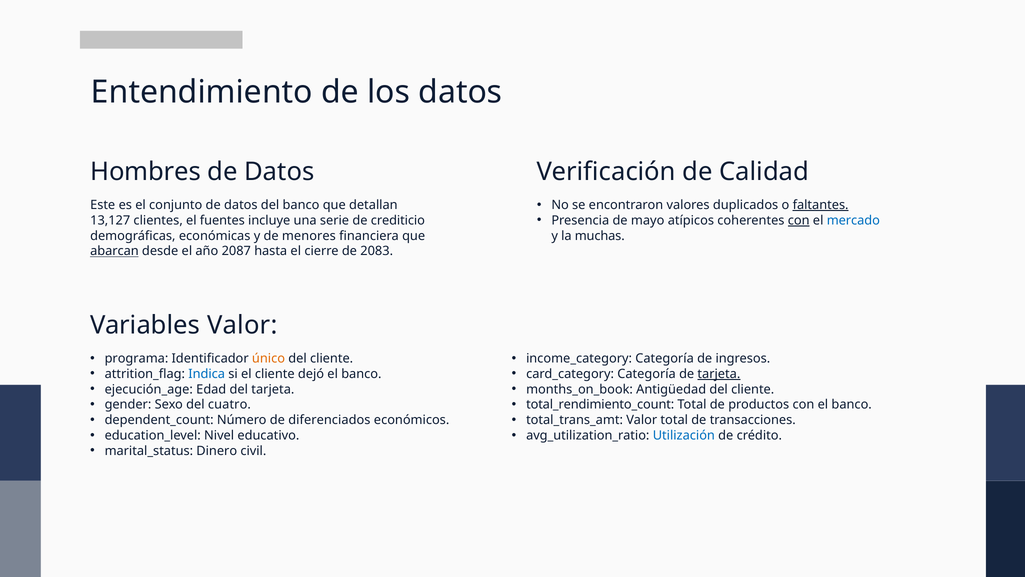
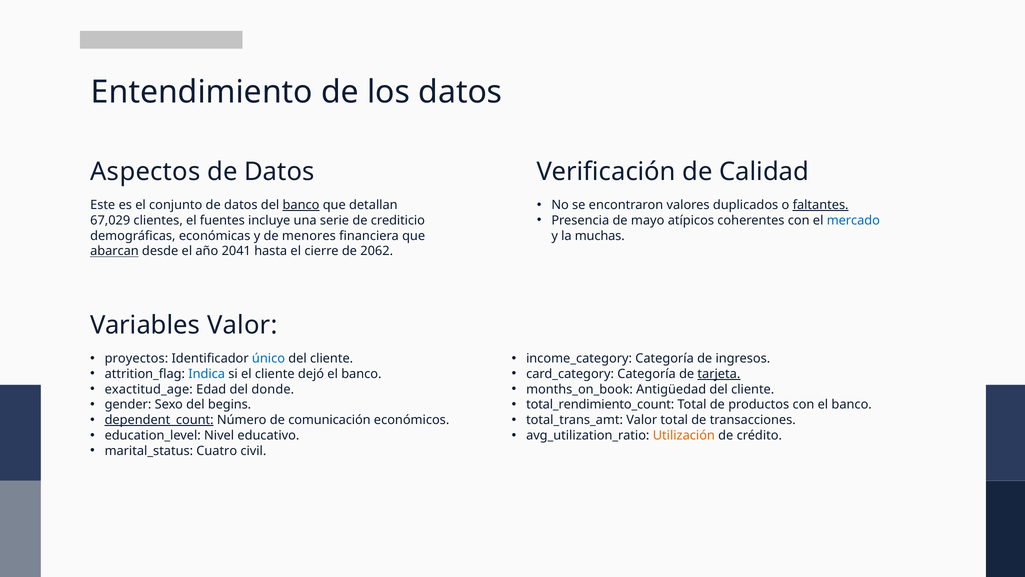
Hombres: Hombres -> Aspectos
banco at (301, 205) underline: none -> present
con at (799, 220) underline: present -> none
13,127: 13,127 -> 67,029
2087: 2087 -> 2041
2083: 2083 -> 2062
programa: programa -> proyectos
único colour: orange -> blue
ejecución_age: ejecución_age -> exactitud_age
del tarjeta: tarjeta -> donde
cuatro: cuatro -> begins
dependent_count underline: none -> present
diferenciados: diferenciados -> comunicación
Utilización colour: blue -> orange
Dinero: Dinero -> Cuatro
